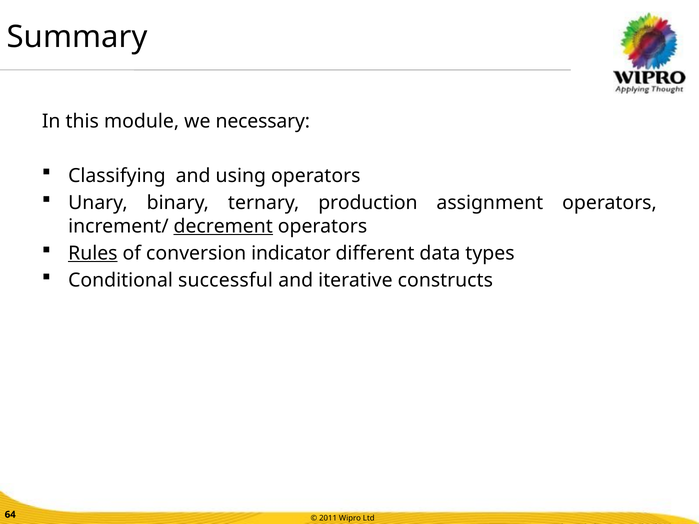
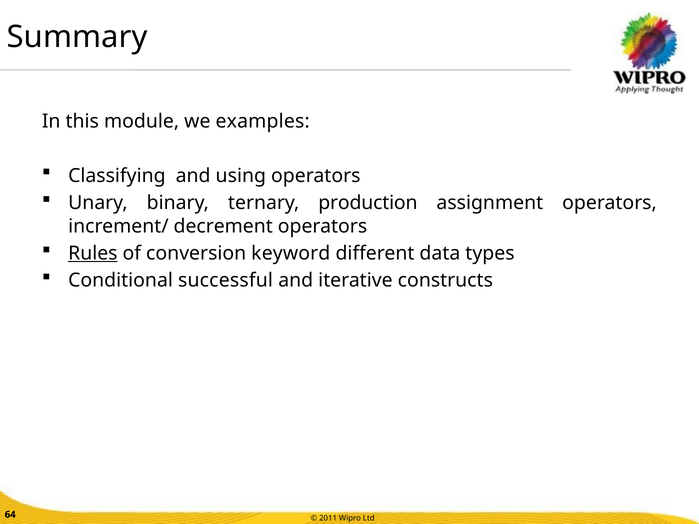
necessary: necessary -> examples
decrement underline: present -> none
indicator: indicator -> keyword
